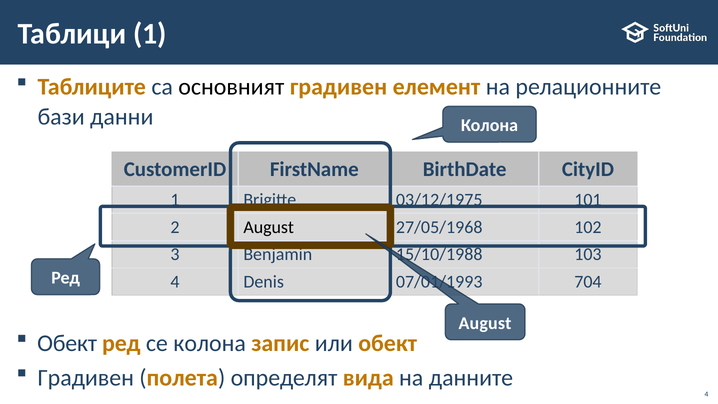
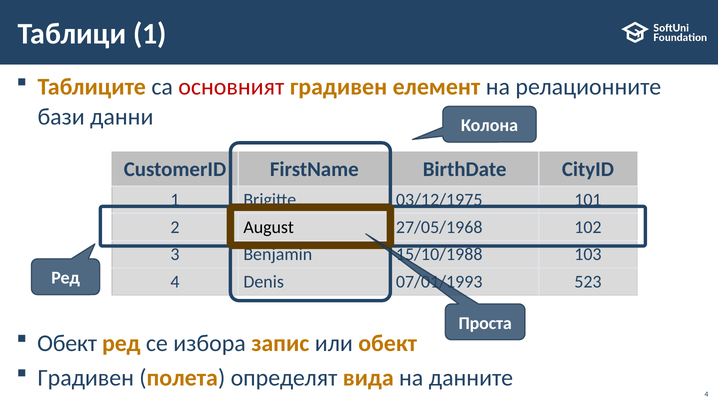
основният colour: black -> red
704: 704 -> 523
August at (485, 323): August -> Проста
се колона: колона -> избора
